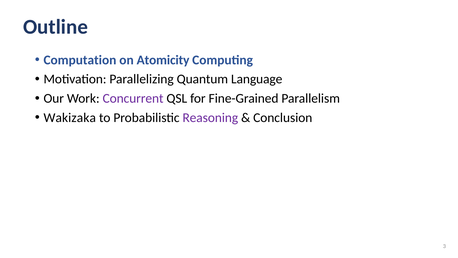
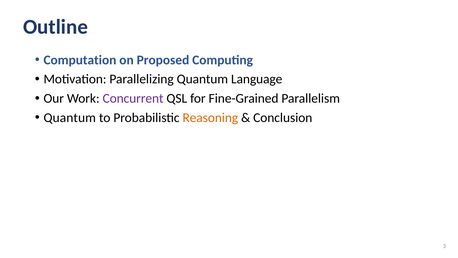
Atomicity: Atomicity -> Proposed
Wakizaka at (70, 118): Wakizaka -> Quantum
Reasoning colour: purple -> orange
